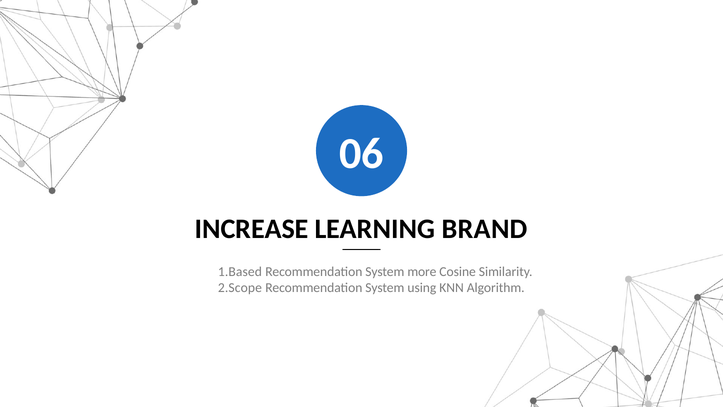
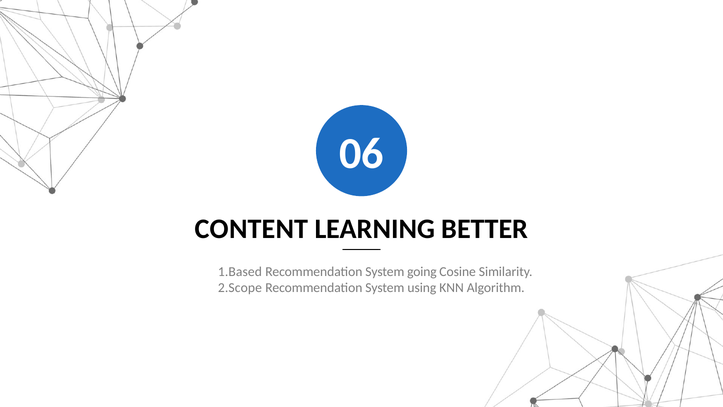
INCREASE: INCREASE -> CONTENT
BRAND: BRAND -> BETTER
more: more -> going
